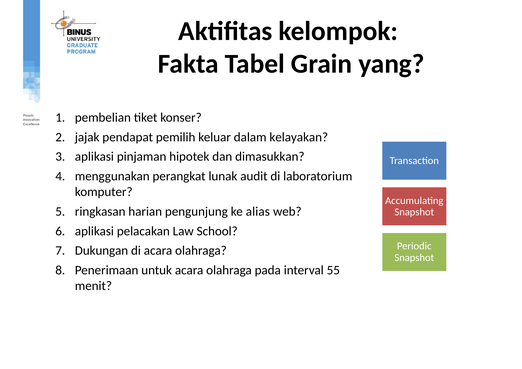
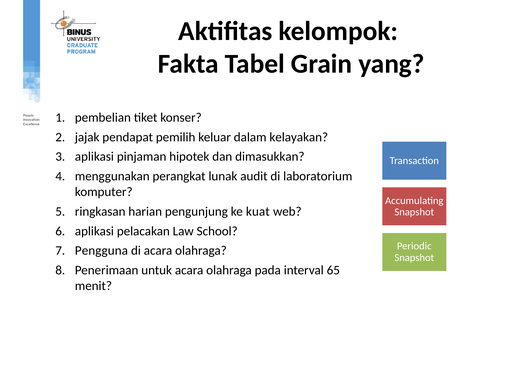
alias: alias -> kuat
Dukungan: Dukungan -> Pengguna
55: 55 -> 65
